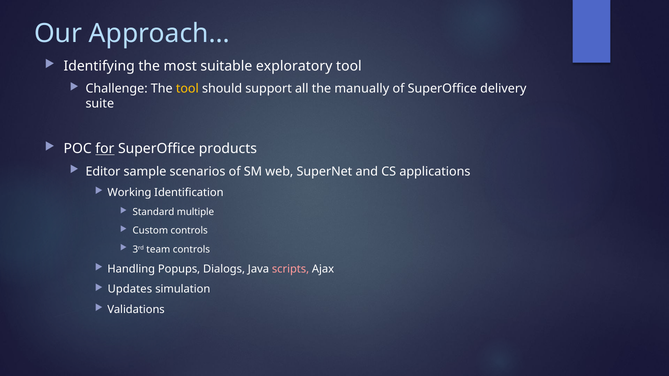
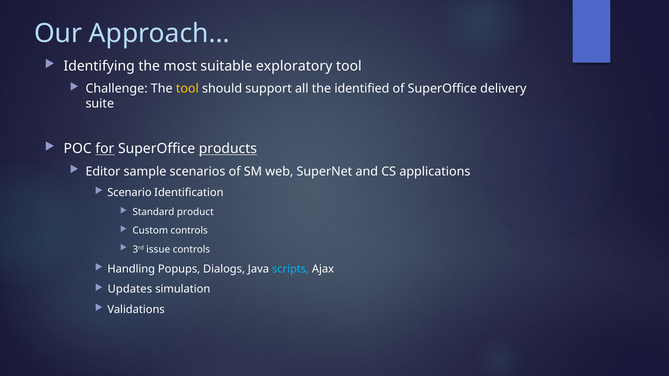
manually: manually -> identified
products underline: none -> present
Working: Working -> Scenario
multiple: multiple -> product
team: team -> issue
scripts colour: pink -> light blue
